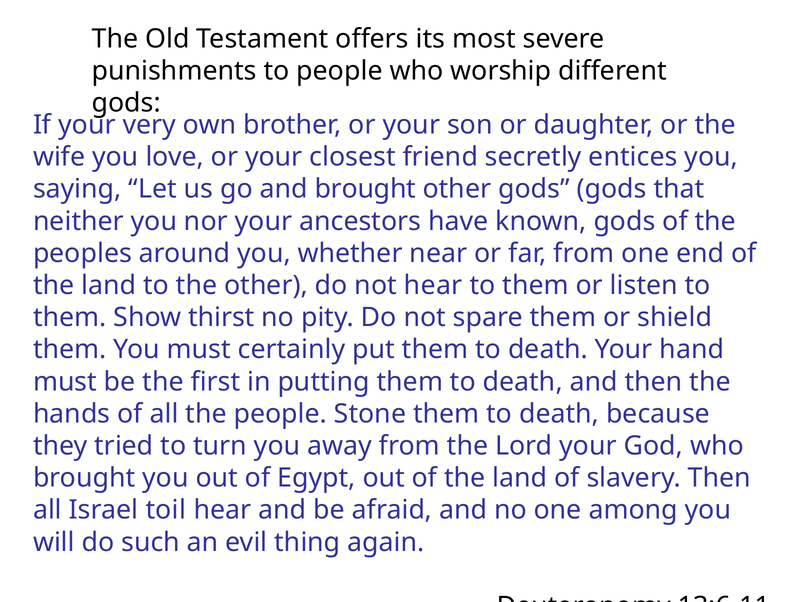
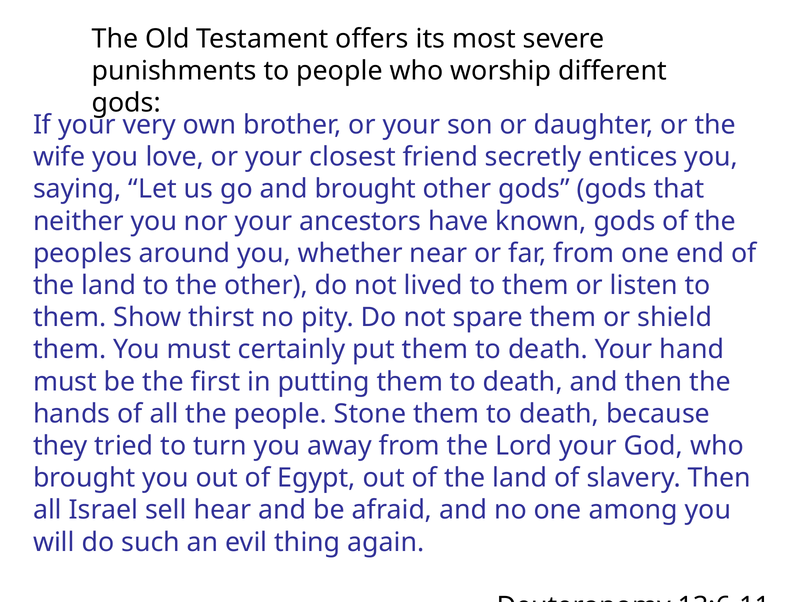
not hear: hear -> lived
toil: toil -> sell
